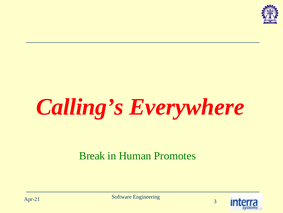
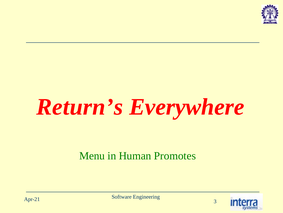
Calling’s: Calling’s -> Return’s
Break: Break -> Menu
